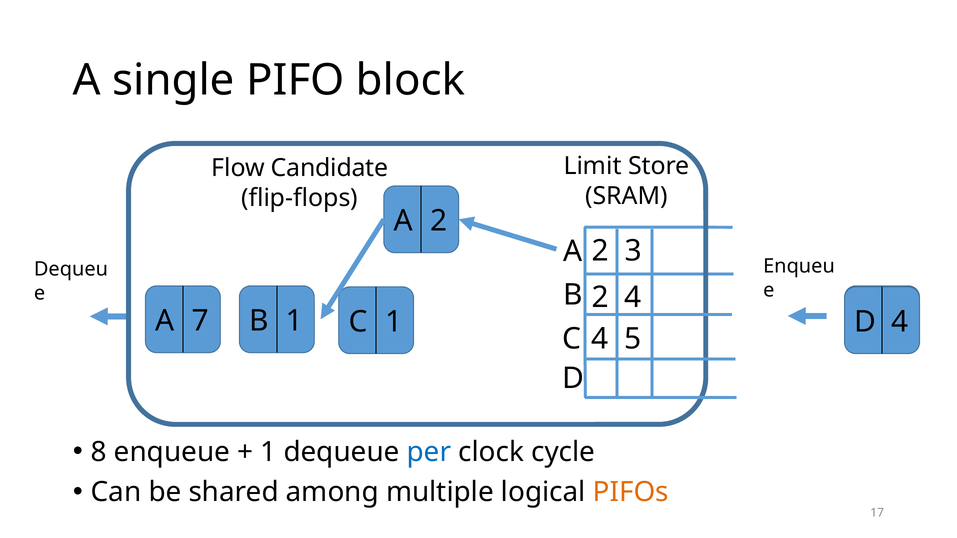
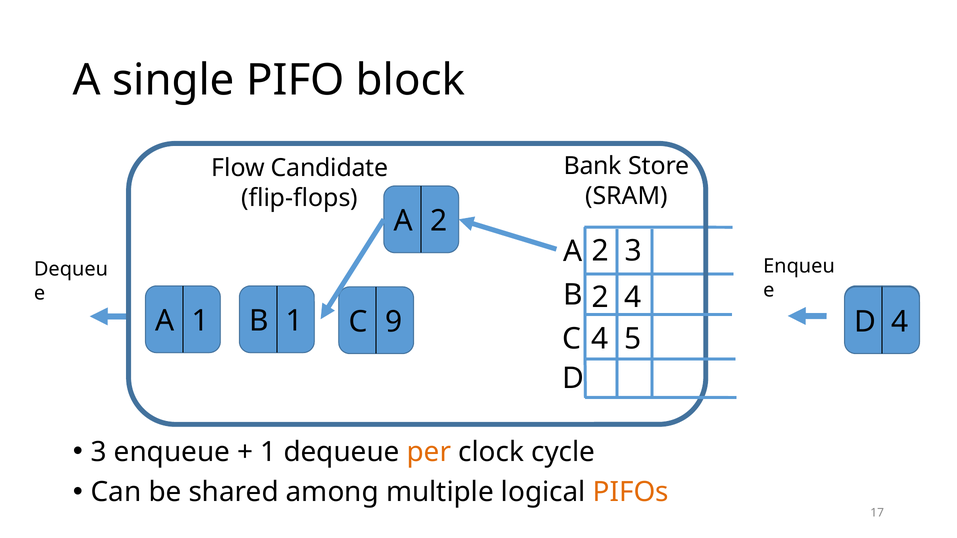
Limit: Limit -> Bank
A 7: 7 -> 1
C 1: 1 -> 9
8 at (99, 452): 8 -> 3
per colour: blue -> orange
